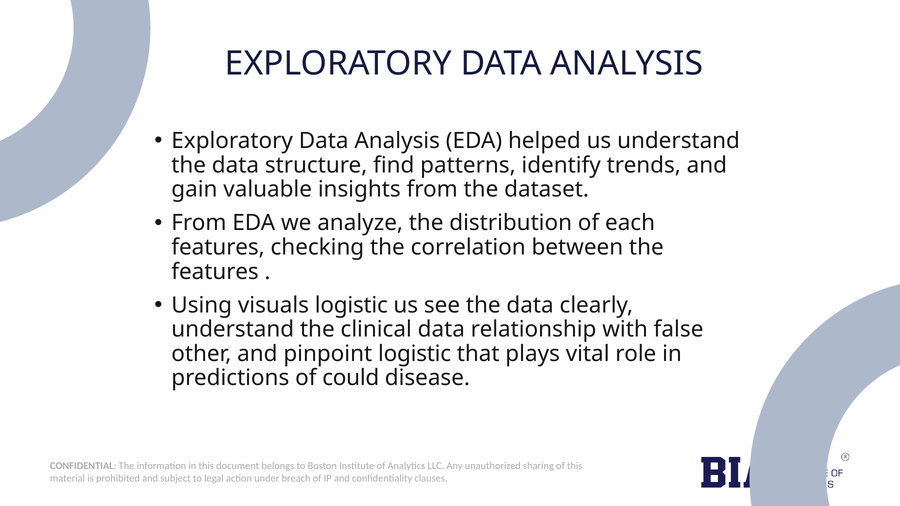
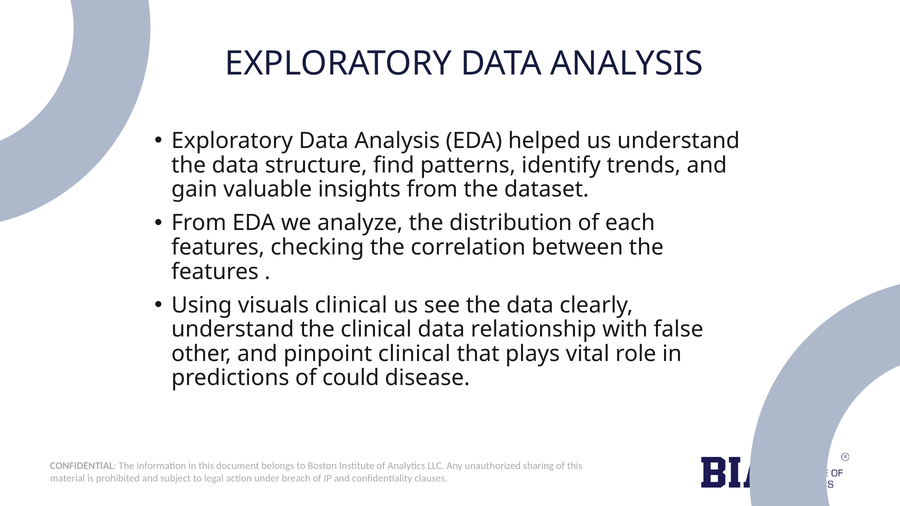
visuals logistic: logistic -> clinical
pinpoint logistic: logistic -> clinical
